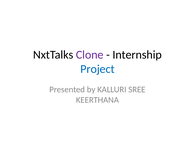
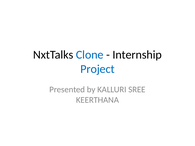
Clone colour: purple -> blue
